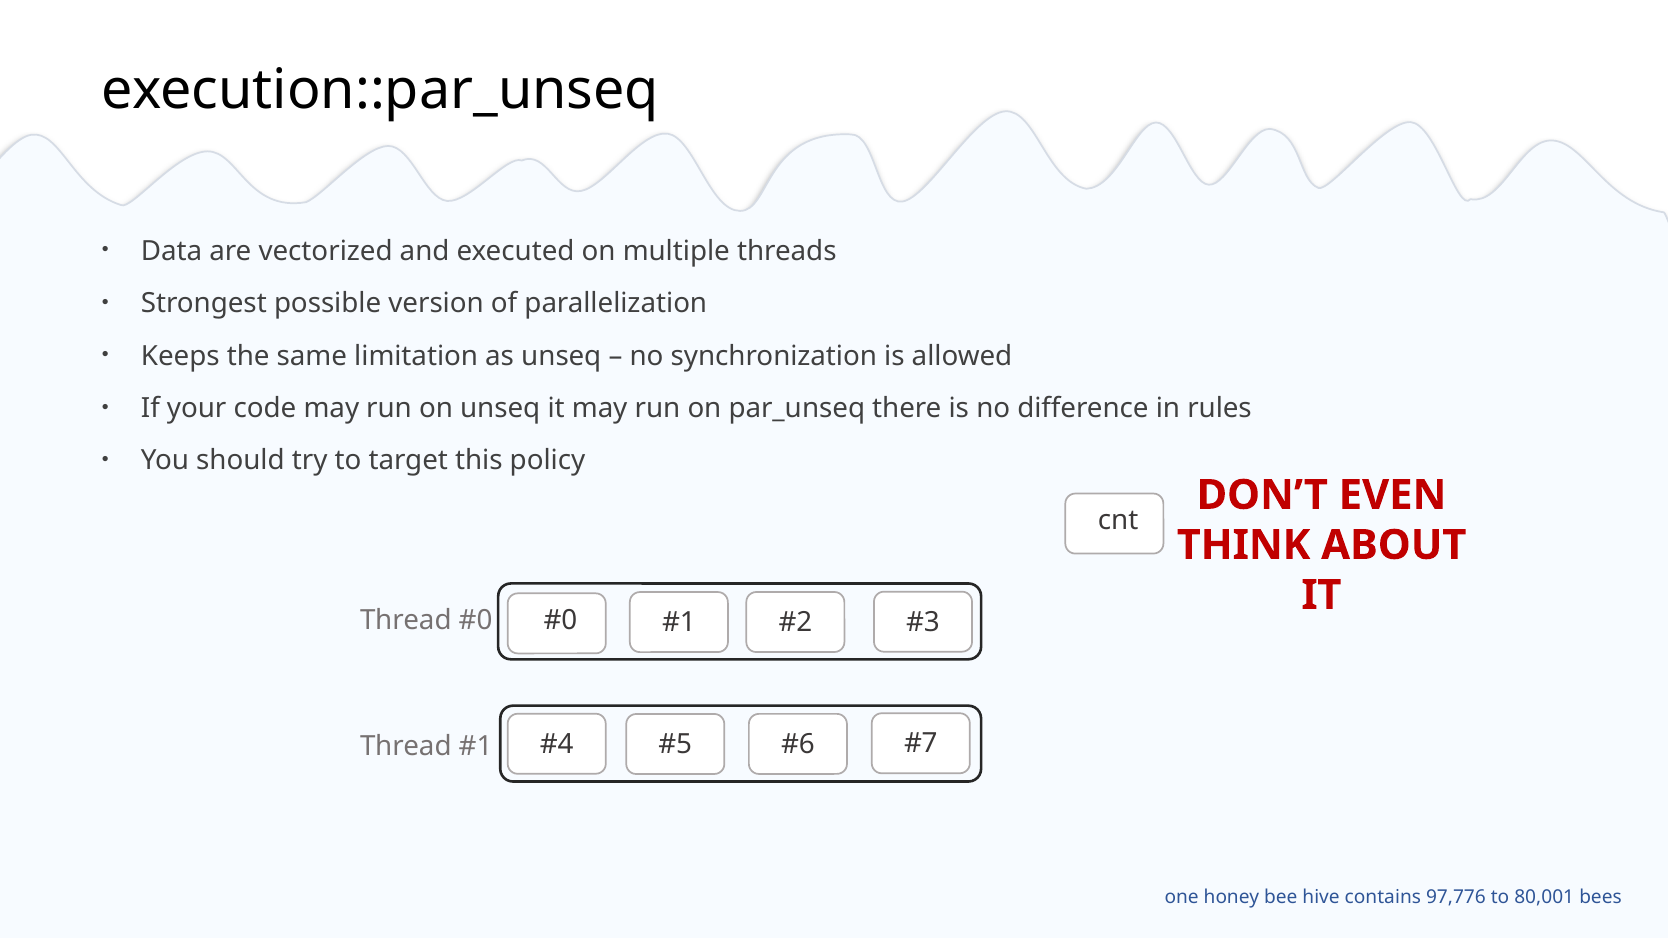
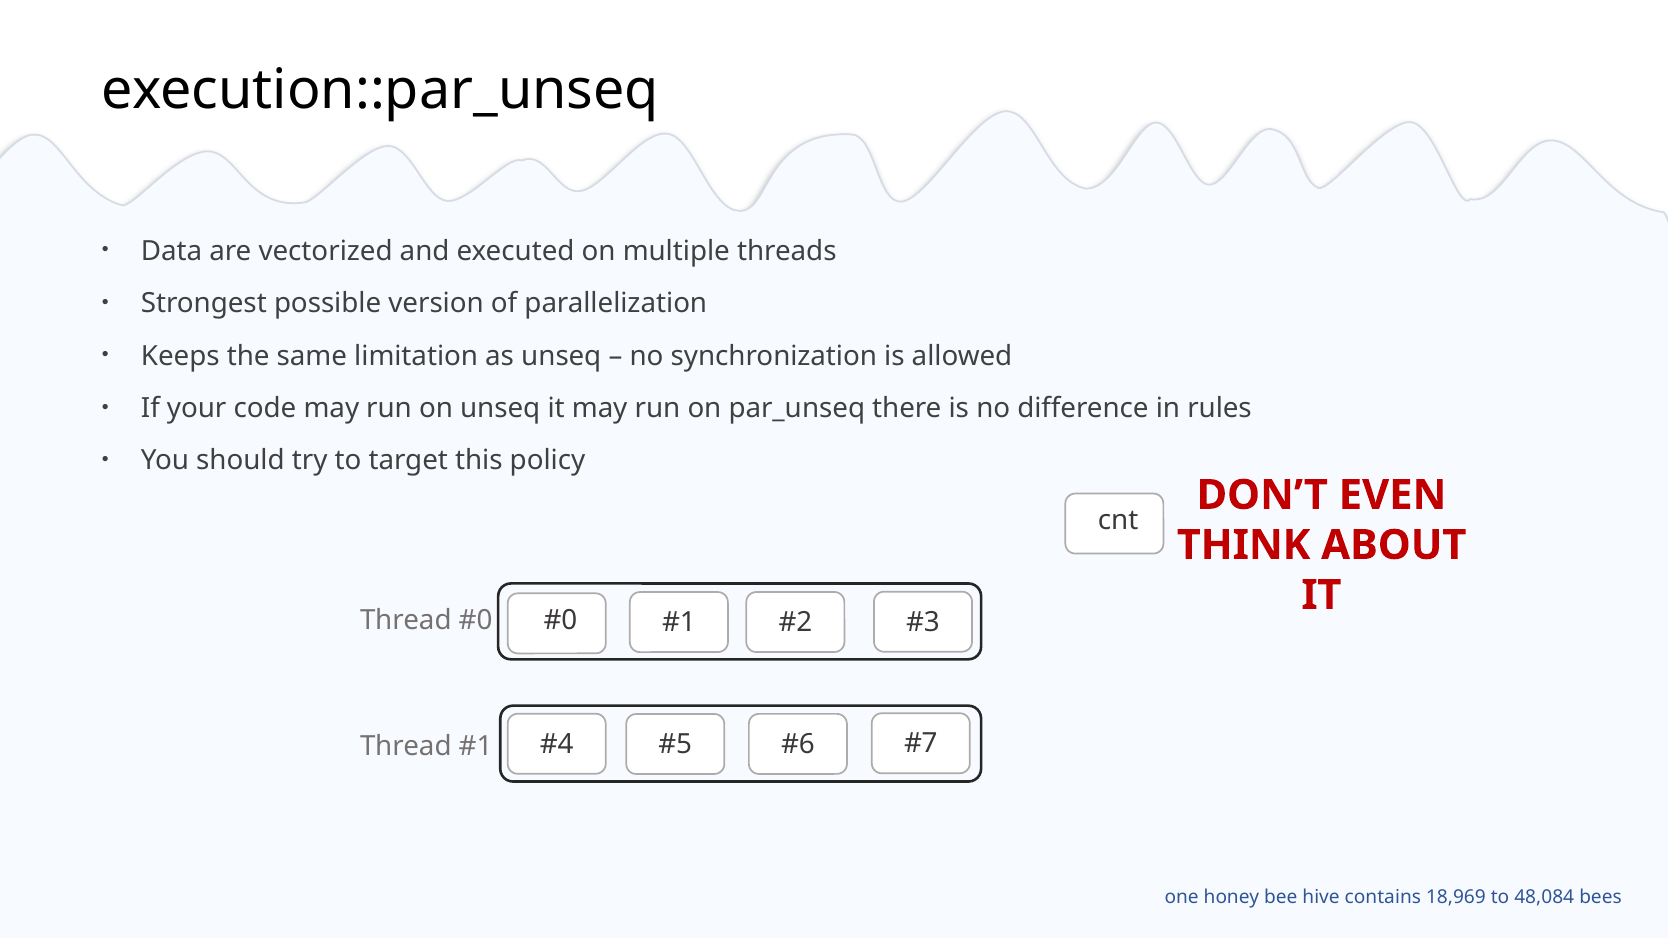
97,776: 97,776 -> 18,969
80,001: 80,001 -> 48,084
